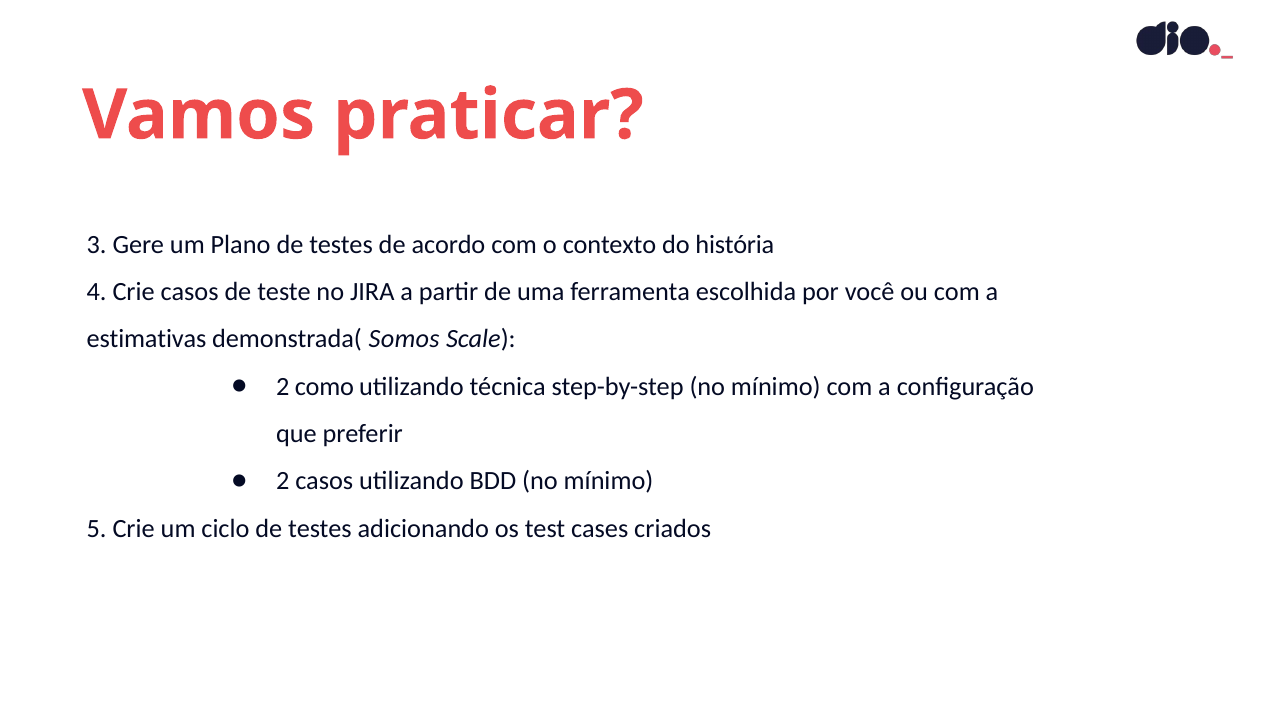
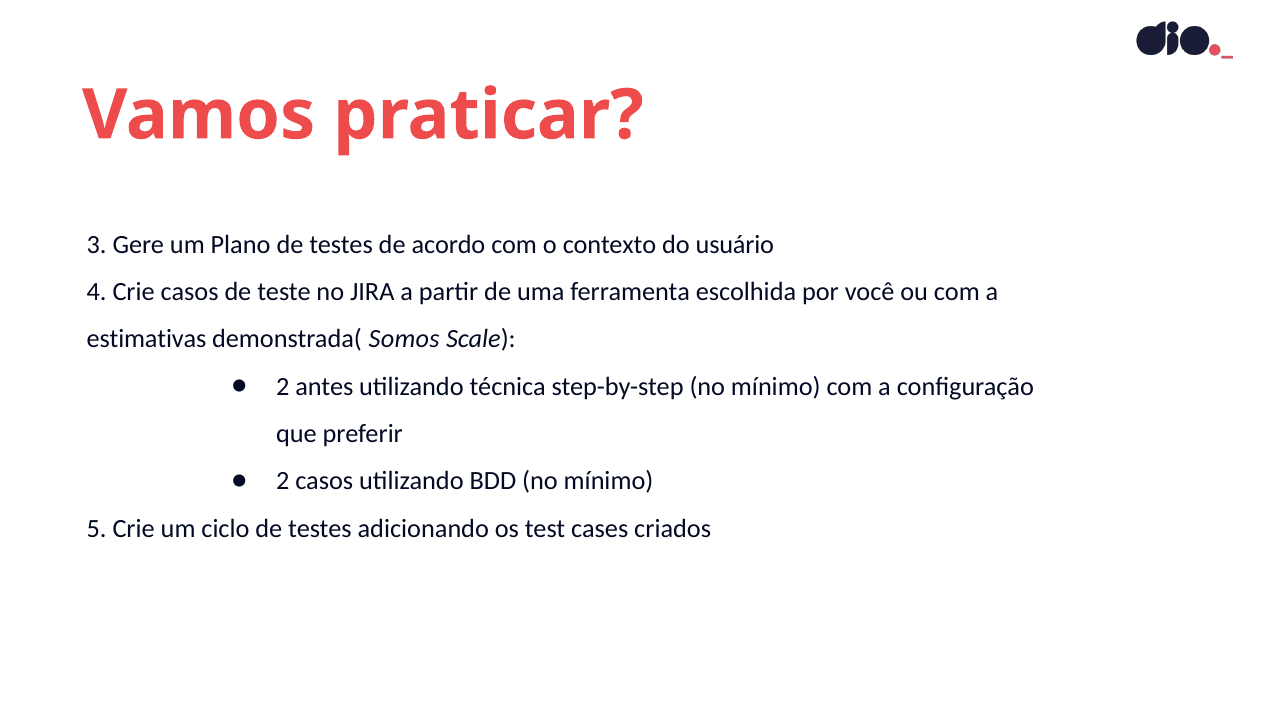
história: história -> usuário
como: como -> antes
